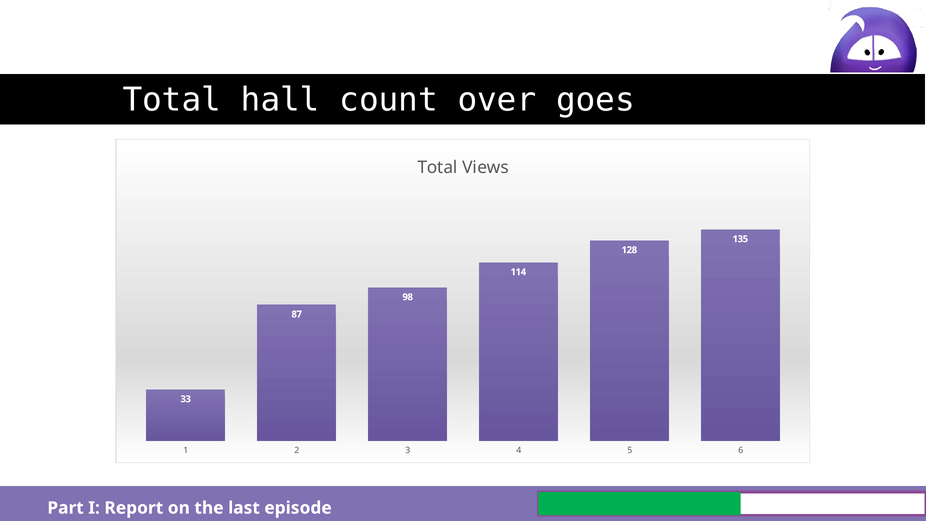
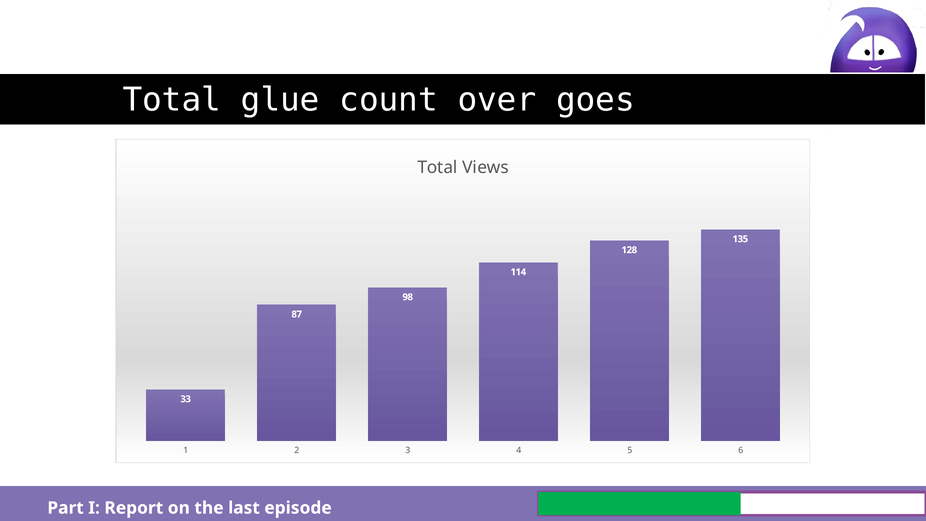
hall: hall -> glue
